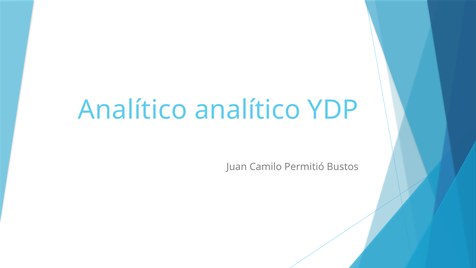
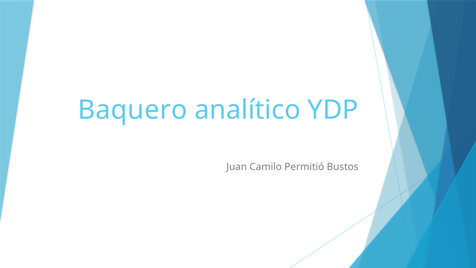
Analítico at (133, 110): Analítico -> Baquero
